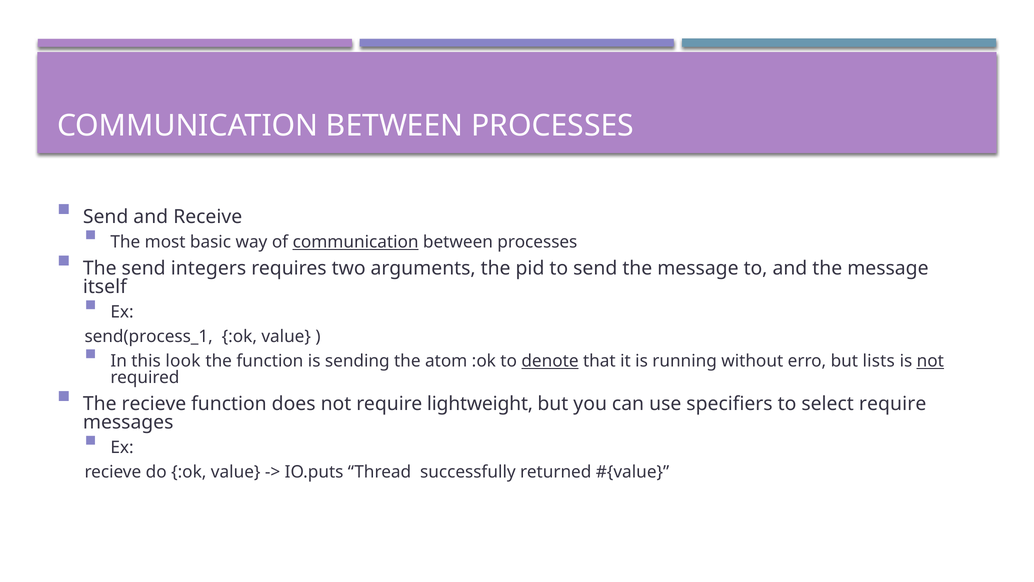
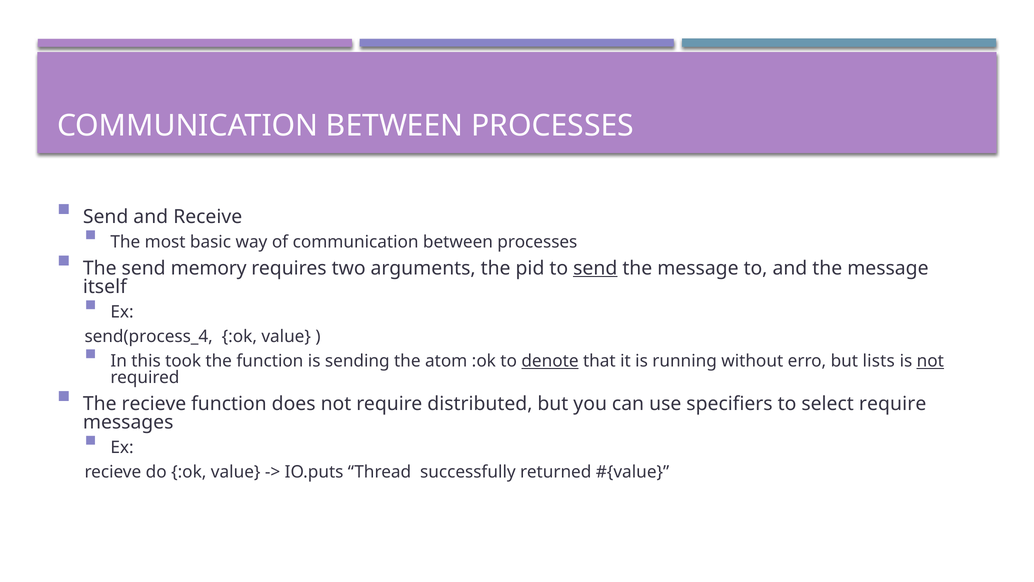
communication at (356, 242) underline: present -> none
integers: integers -> memory
send at (595, 268) underline: none -> present
send(process_1: send(process_1 -> send(process_4
look: look -> took
lightweight: lightweight -> distributed
